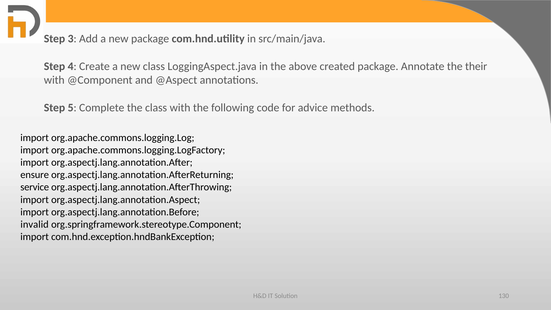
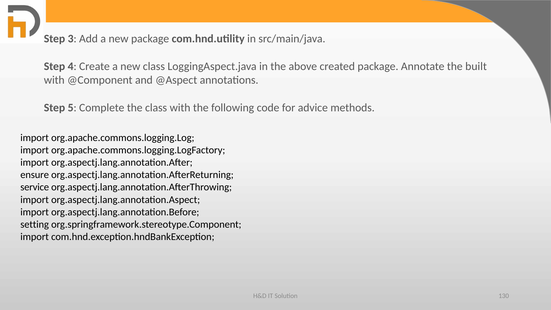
their: their -> built
invalid: invalid -> setting
